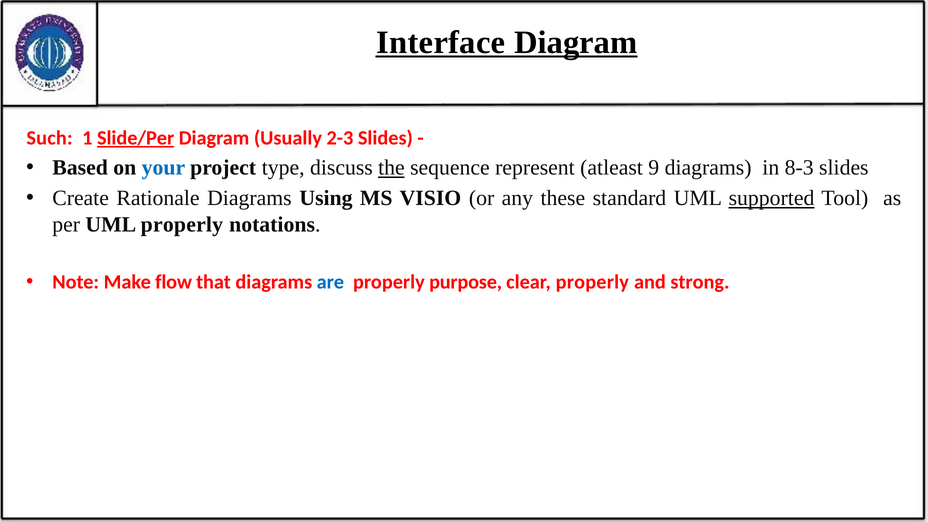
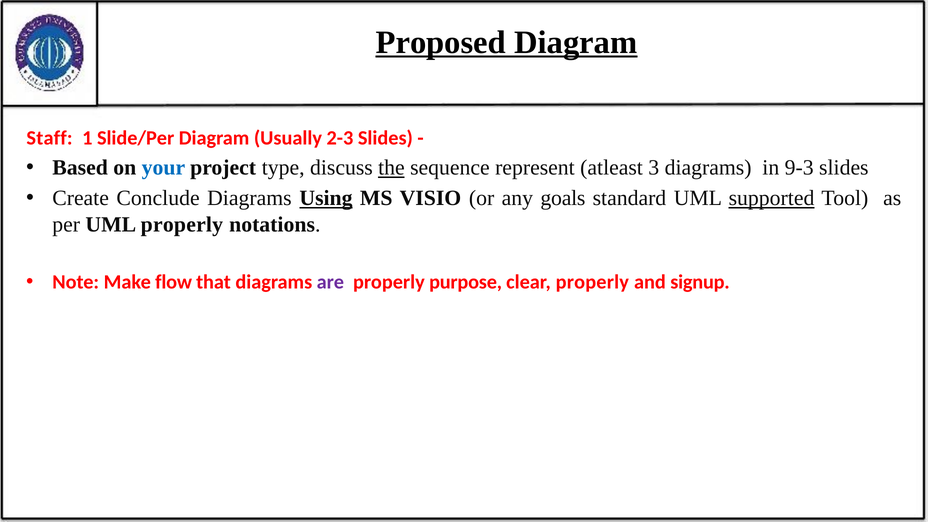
Interface: Interface -> Proposed
Such: Such -> Staff
Slide/Per underline: present -> none
9: 9 -> 3
8-3: 8-3 -> 9-3
Rationale: Rationale -> Conclude
Using underline: none -> present
these: these -> goals
are colour: blue -> purple
strong: strong -> signup
